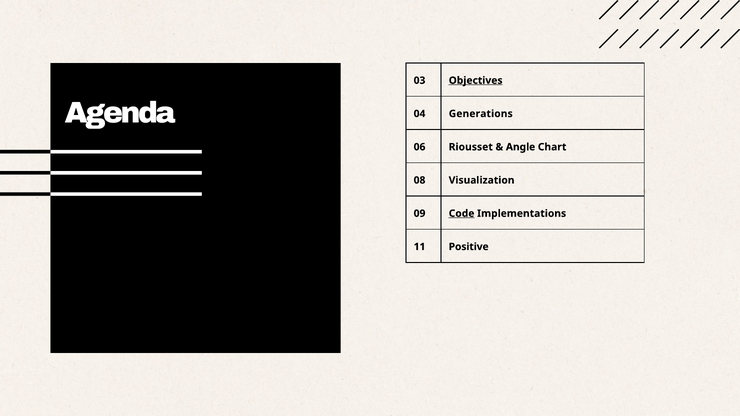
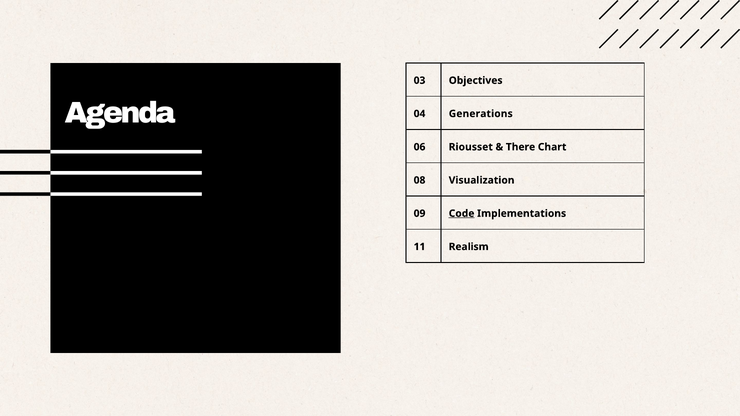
Objectives underline: present -> none
Angle: Angle -> There
Positive: Positive -> Realism
